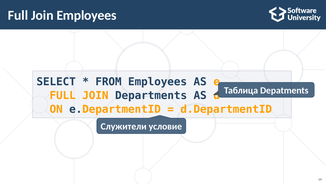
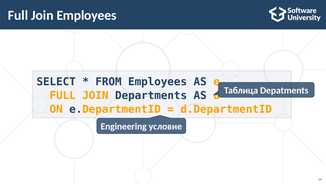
Служители: Служители -> Engineering
